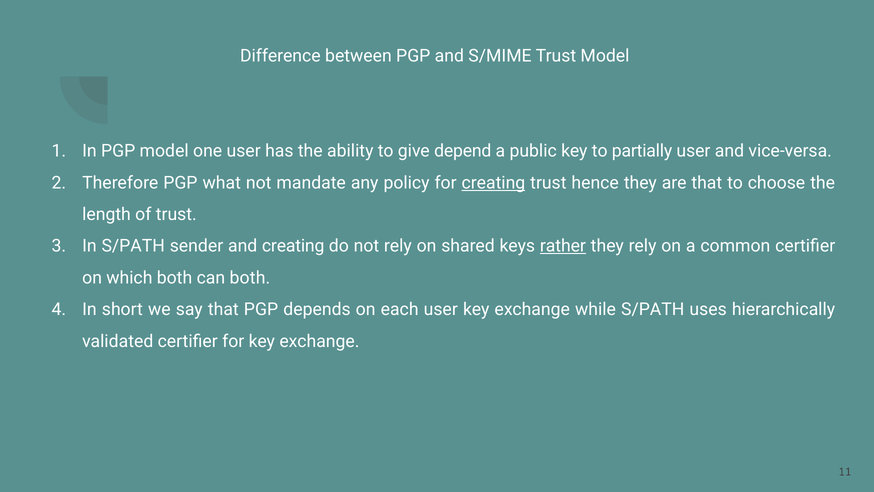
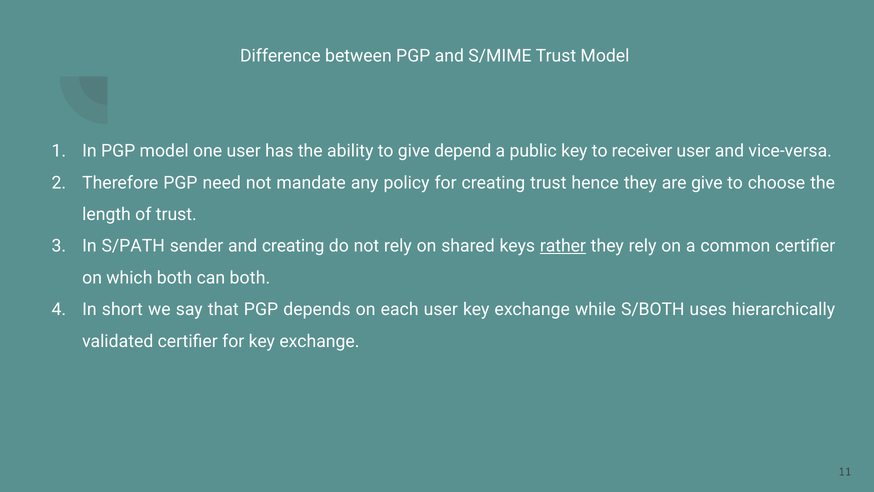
partially: partially -> receiver
what: what -> need
creating at (493, 183) underline: present -> none
are that: that -> give
while S/PATH: S/PATH -> S/BOTH
